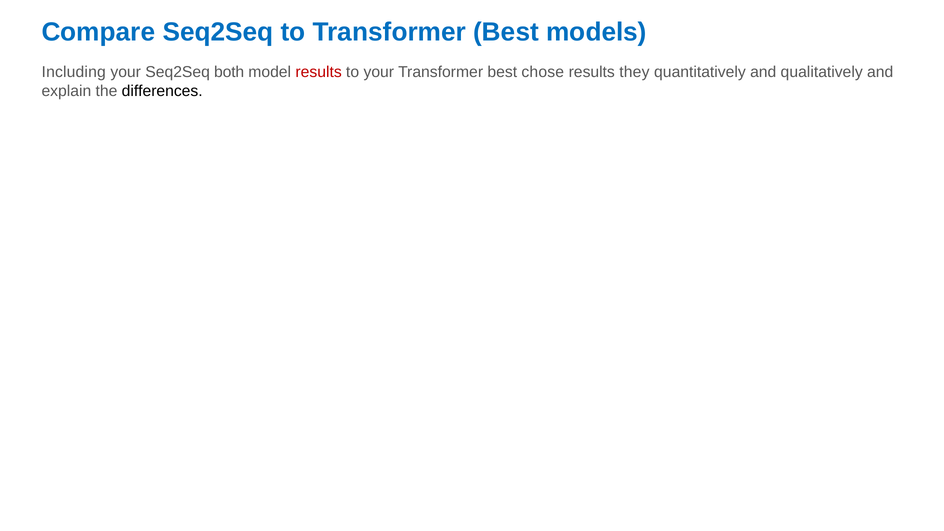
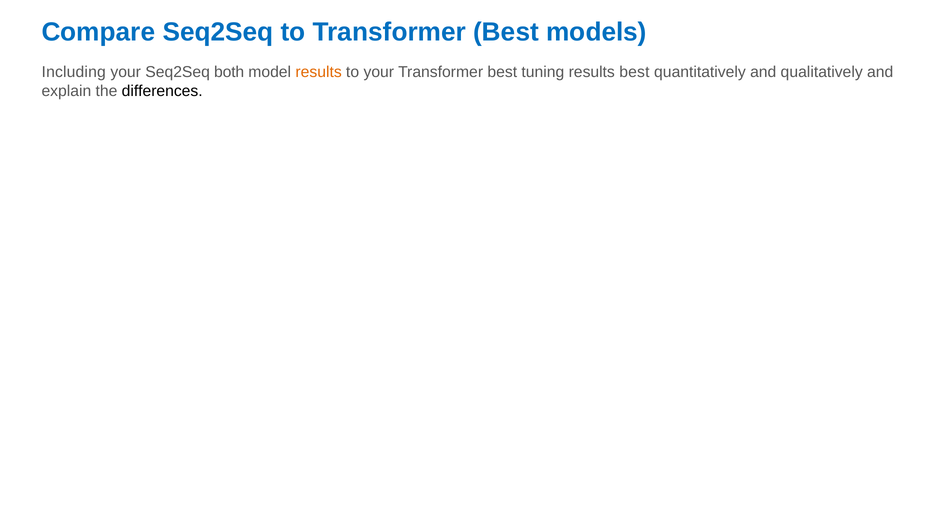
results at (319, 72) colour: red -> orange
chose: chose -> tuning
results they: they -> best
